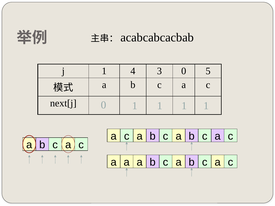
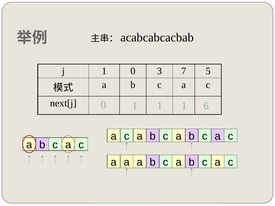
1 4: 4 -> 0
3 0: 0 -> 7
1 1 1 1: 1 -> 6
